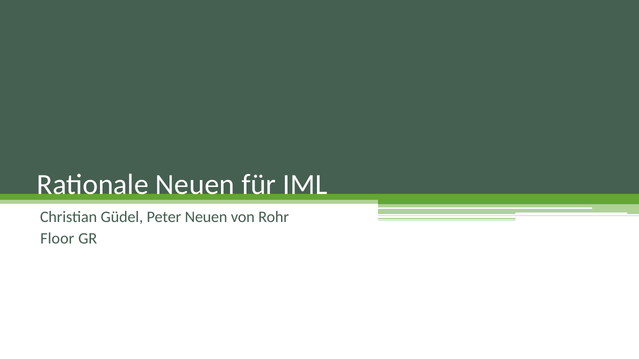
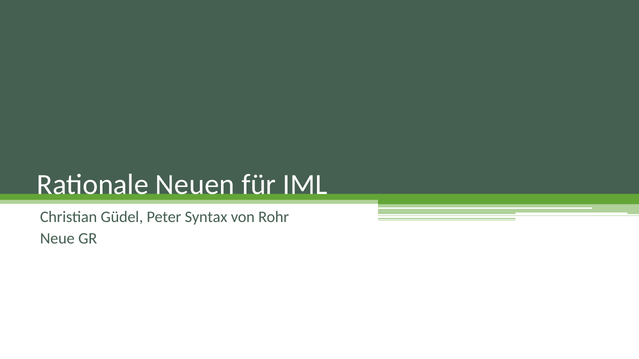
Peter Neuen: Neuen -> Syntax
Floor: Floor -> Neue
